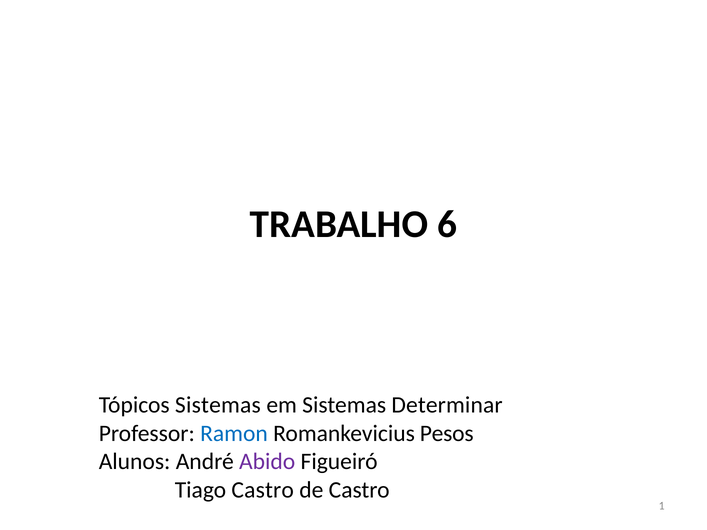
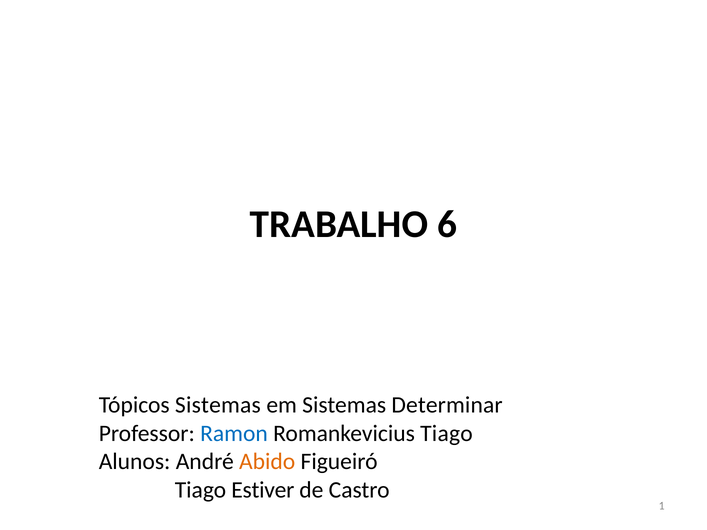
Romankevicius Pesos: Pesos -> Tiago
Abido colour: purple -> orange
Tiago Castro: Castro -> Estiver
